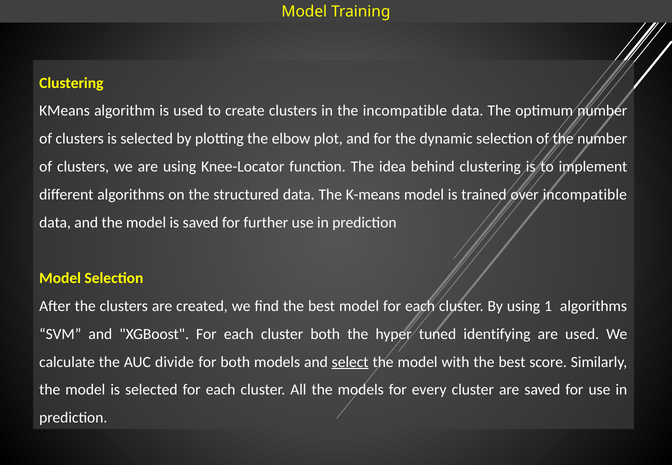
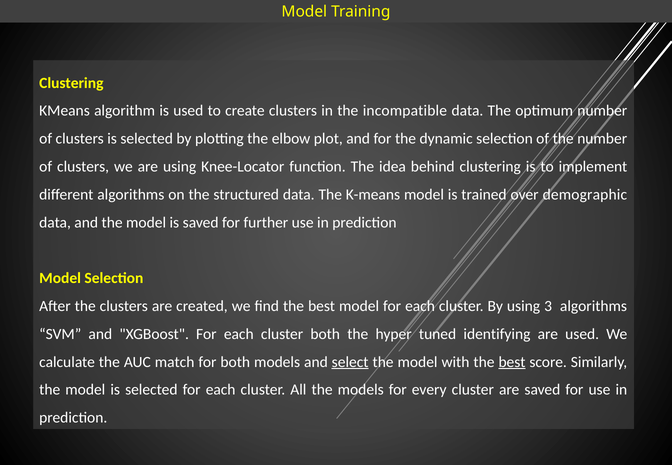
over incompatible: incompatible -> demographic
1: 1 -> 3
divide: divide -> match
best at (512, 362) underline: none -> present
